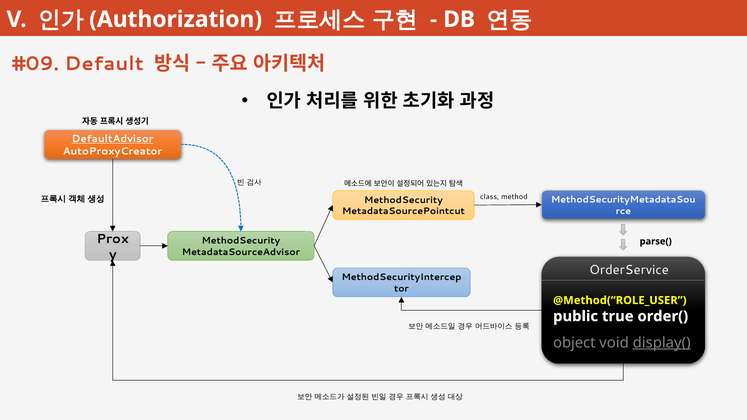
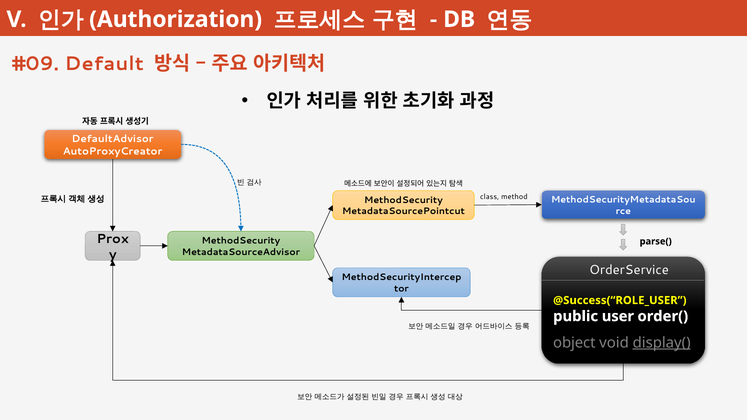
DefaultAdvisor underline: present -> none
@Method(“ROLE_USER: @Method(“ROLE_USER -> @Success(“ROLE_USER
true: true -> user
